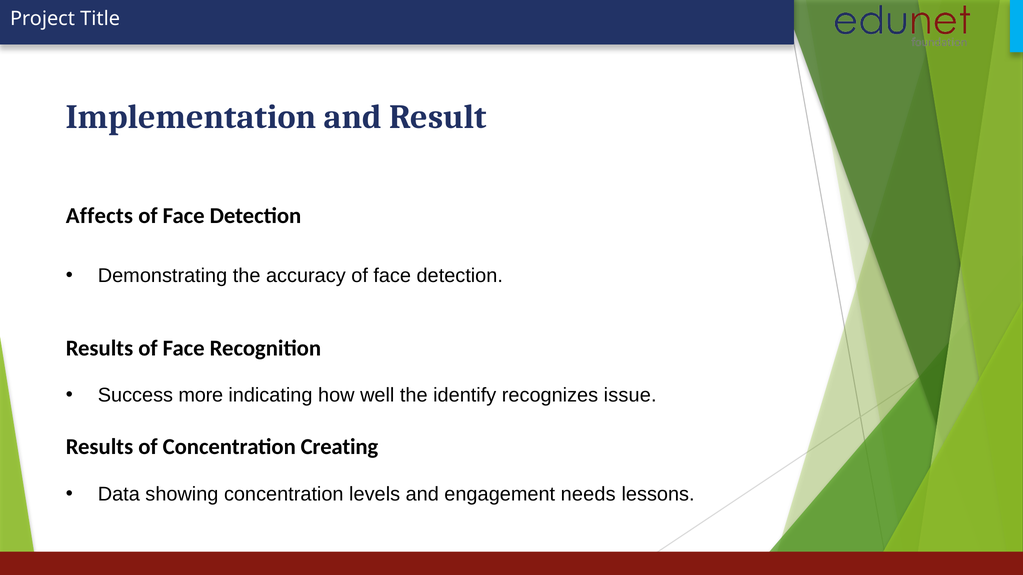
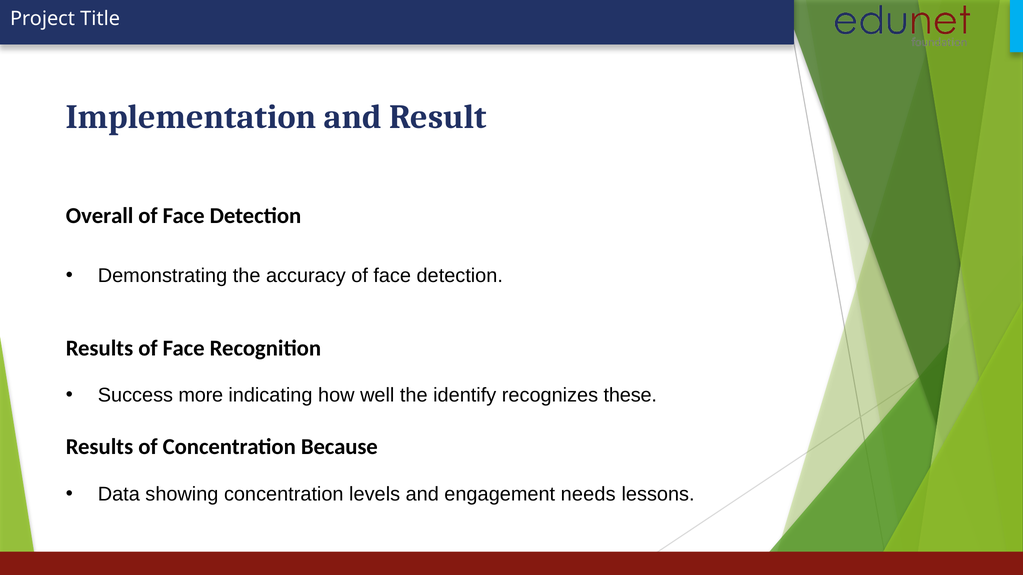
Affects: Affects -> Overall
issue: issue -> these
Creating: Creating -> Because
